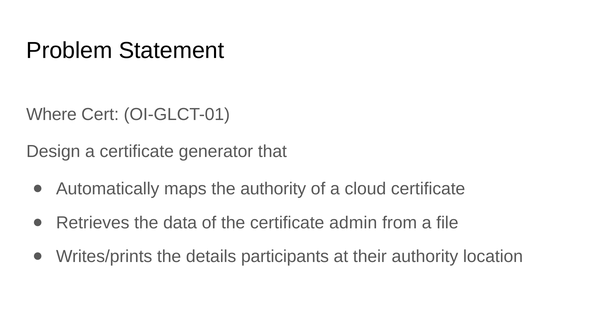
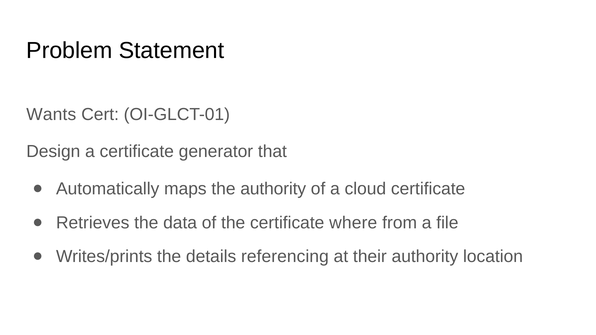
Where: Where -> Wants
admin: admin -> where
participants: participants -> referencing
